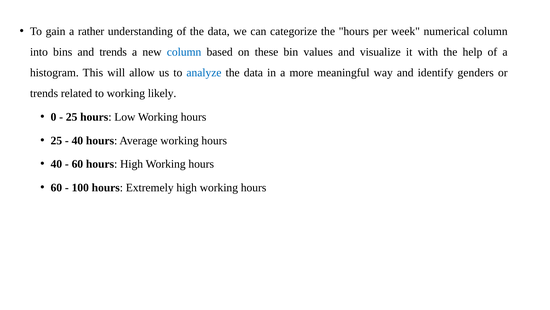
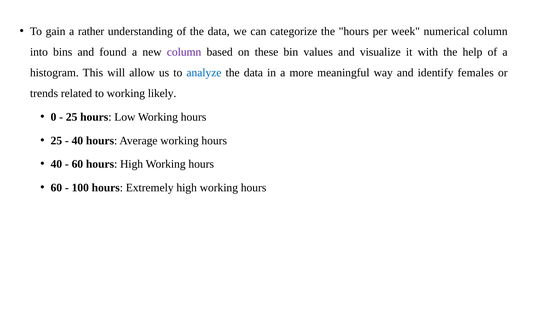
and trends: trends -> found
column at (184, 52) colour: blue -> purple
genders: genders -> females
